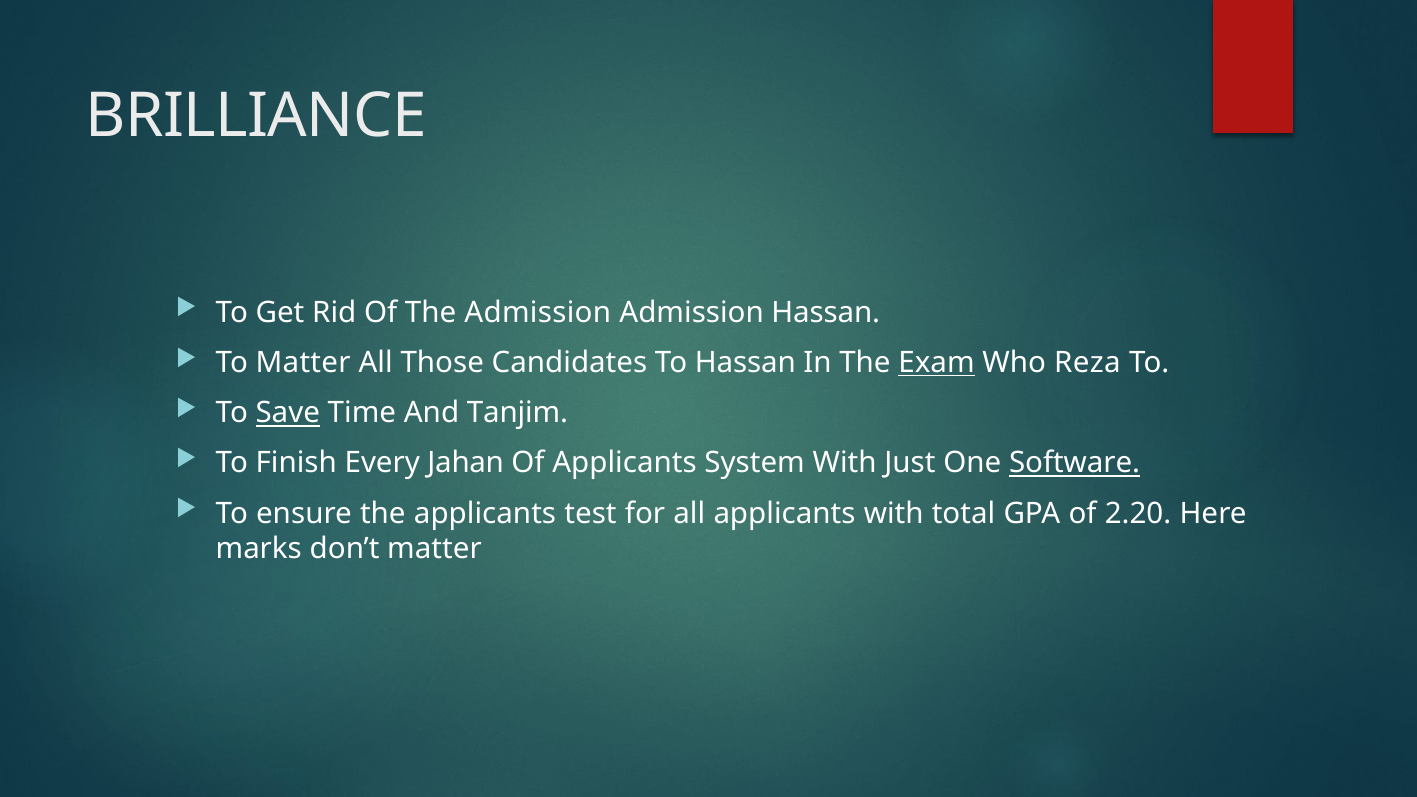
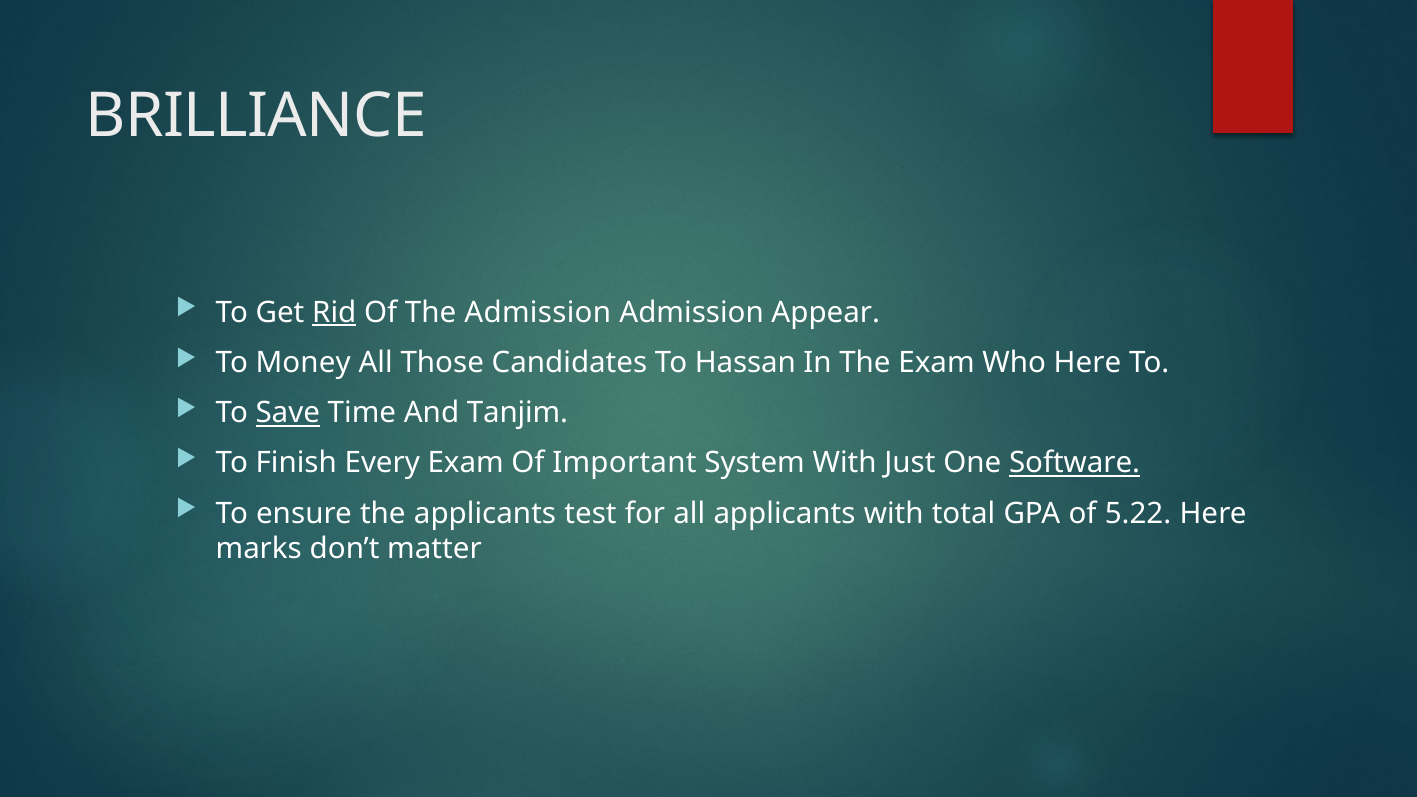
Rid underline: none -> present
Admission Hassan: Hassan -> Appear
To Matter: Matter -> Money
Exam at (937, 363) underline: present -> none
Who Reza: Reza -> Here
Every Jahan: Jahan -> Exam
Of Applicants: Applicants -> Important
2.20: 2.20 -> 5.22
